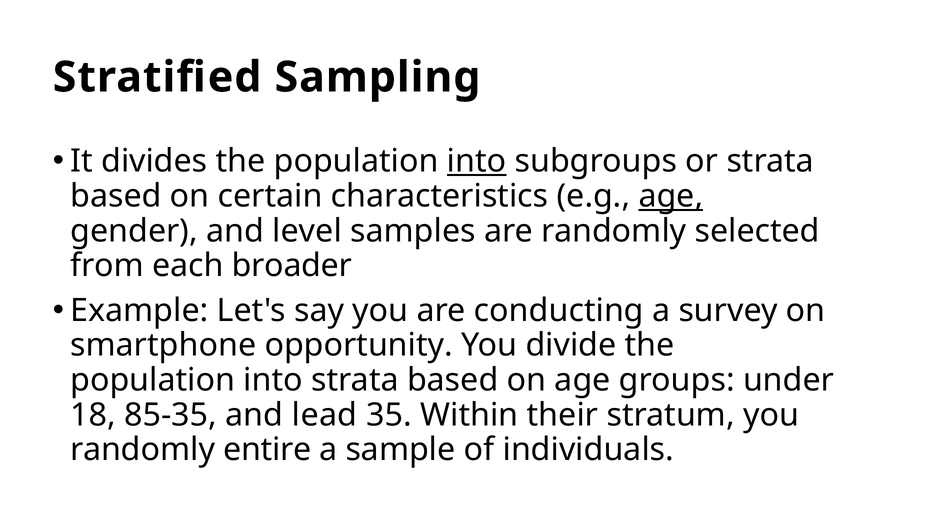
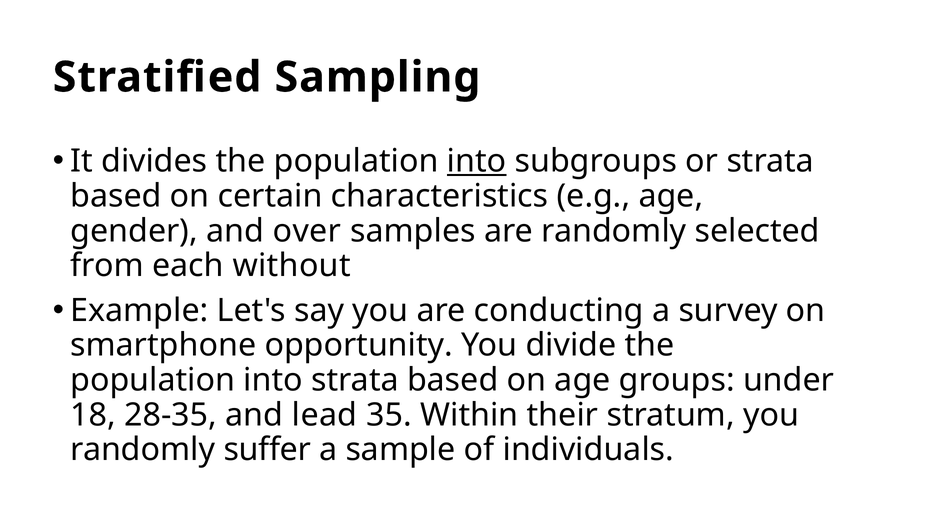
age at (671, 196) underline: present -> none
level: level -> over
broader: broader -> without
85-35: 85-35 -> 28-35
entire: entire -> suffer
